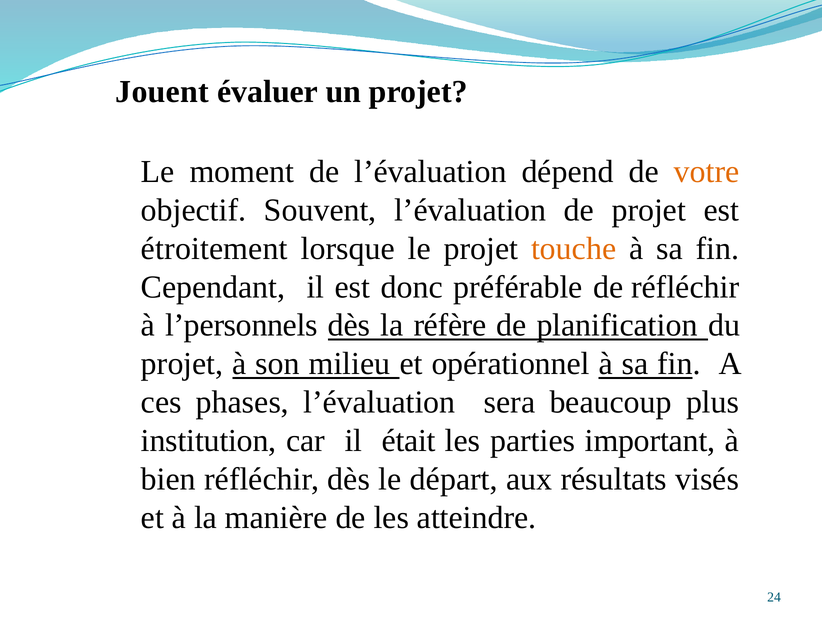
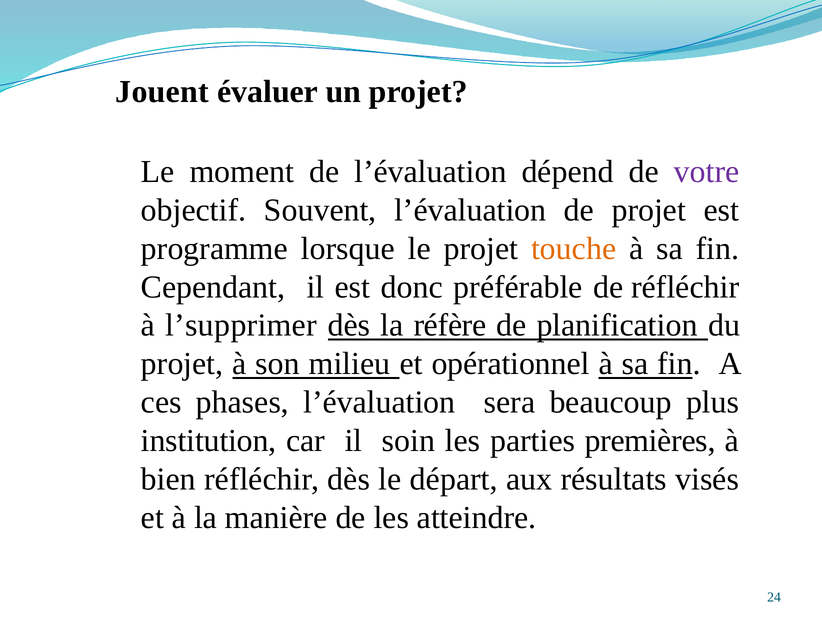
votre colour: orange -> purple
étroitement: étroitement -> programme
l’personnels: l’personnels -> l’supprimer
était: était -> soin
important: important -> premières
